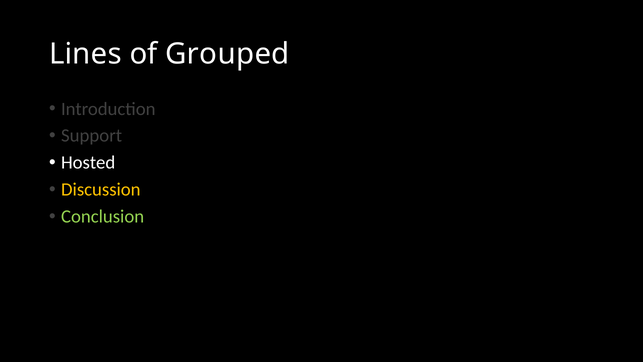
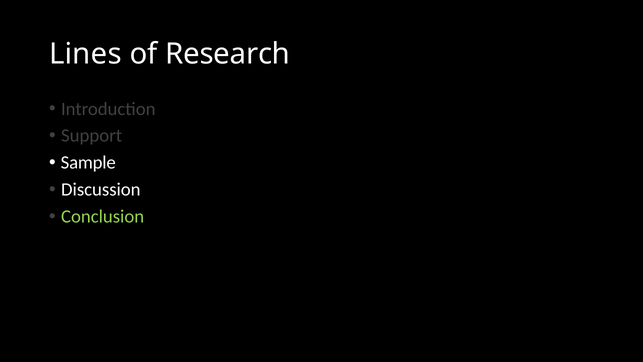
Grouped: Grouped -> Research
Hosted: Hosted -> Sample
Discussion colour: yellow -> white
